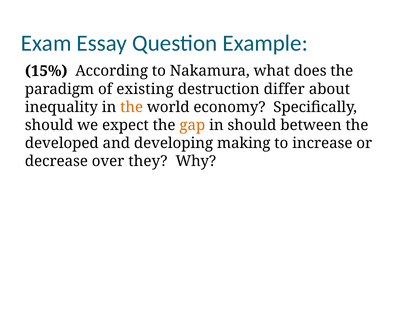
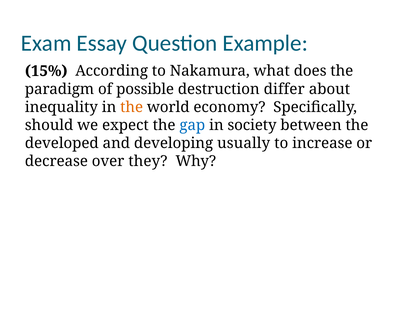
existing: existing -> possible
gap colour: orange -> blue
in should: should -> society
making: making -> usually
